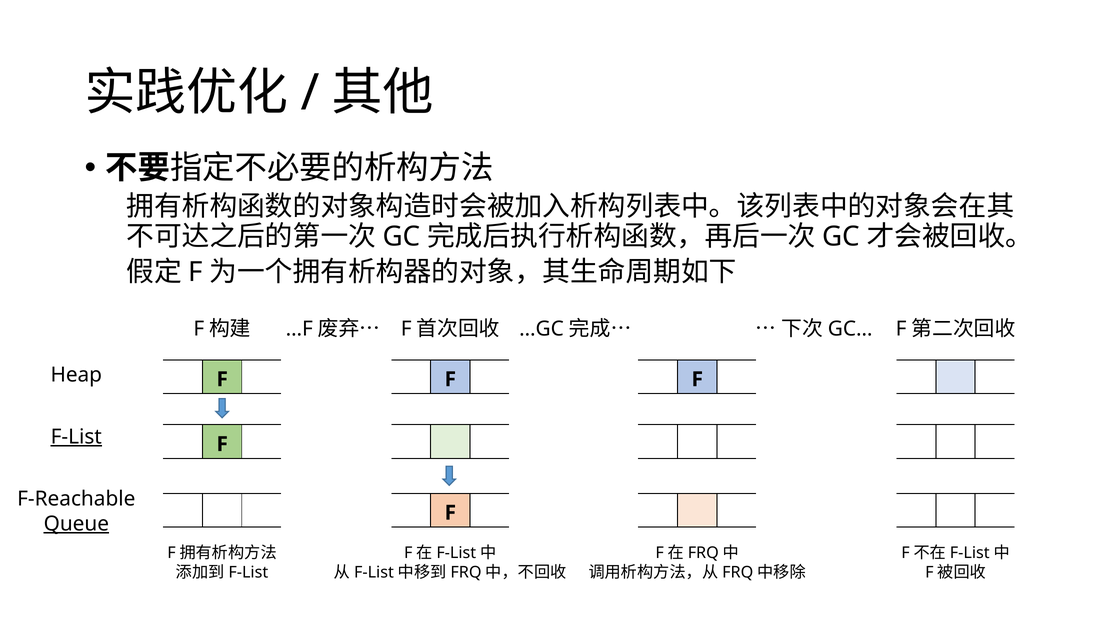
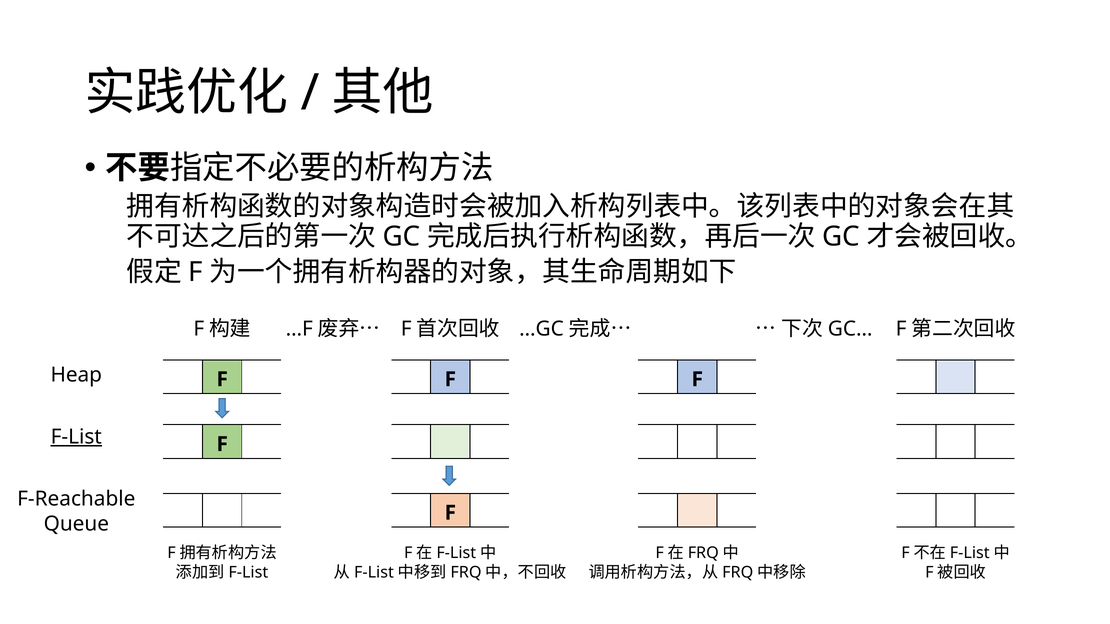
Queue underline: present -> none
